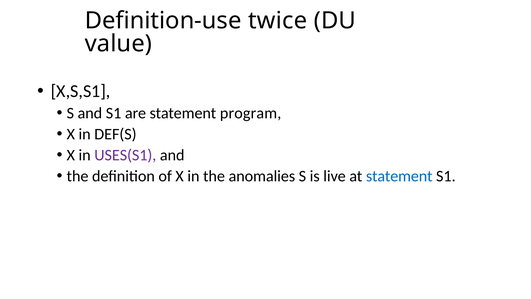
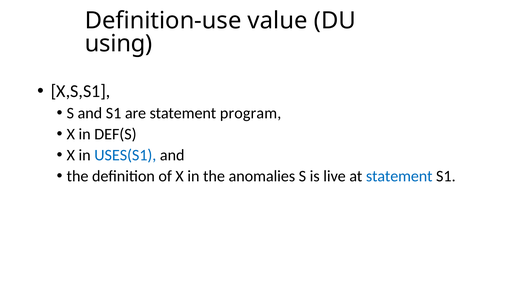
twice: twice -> value
value: value -> using
USES(S1 colour: purple -> blue
